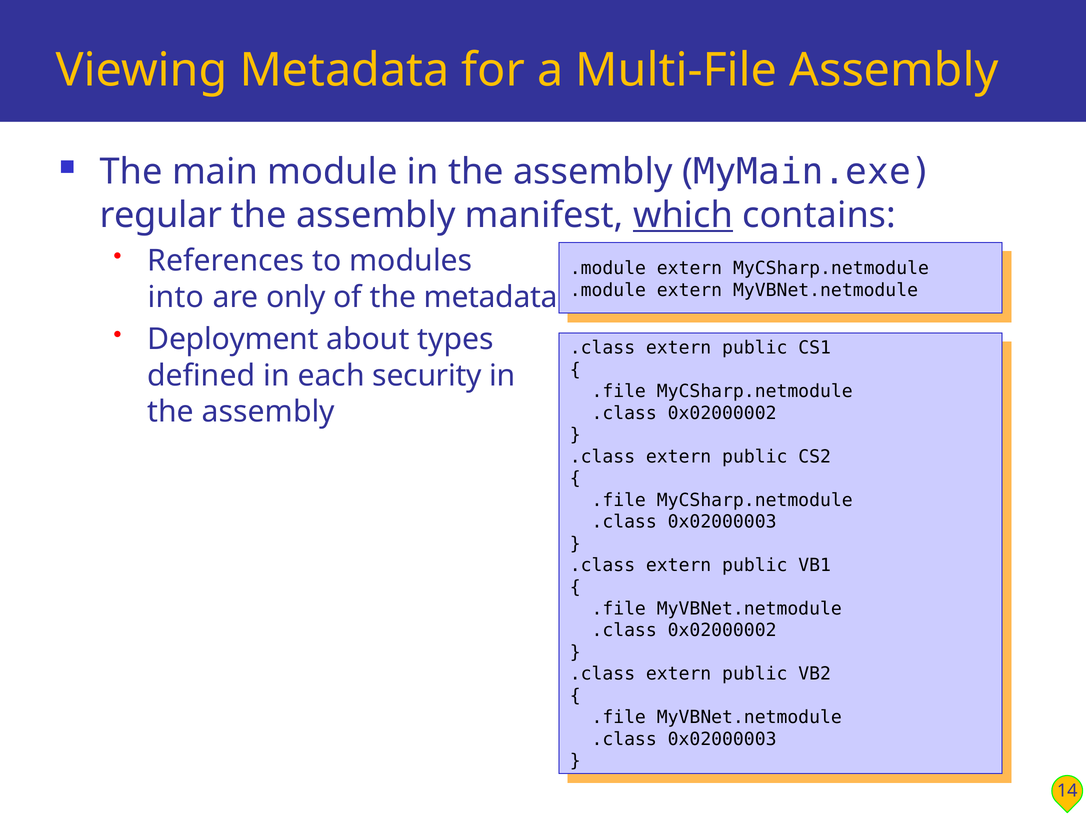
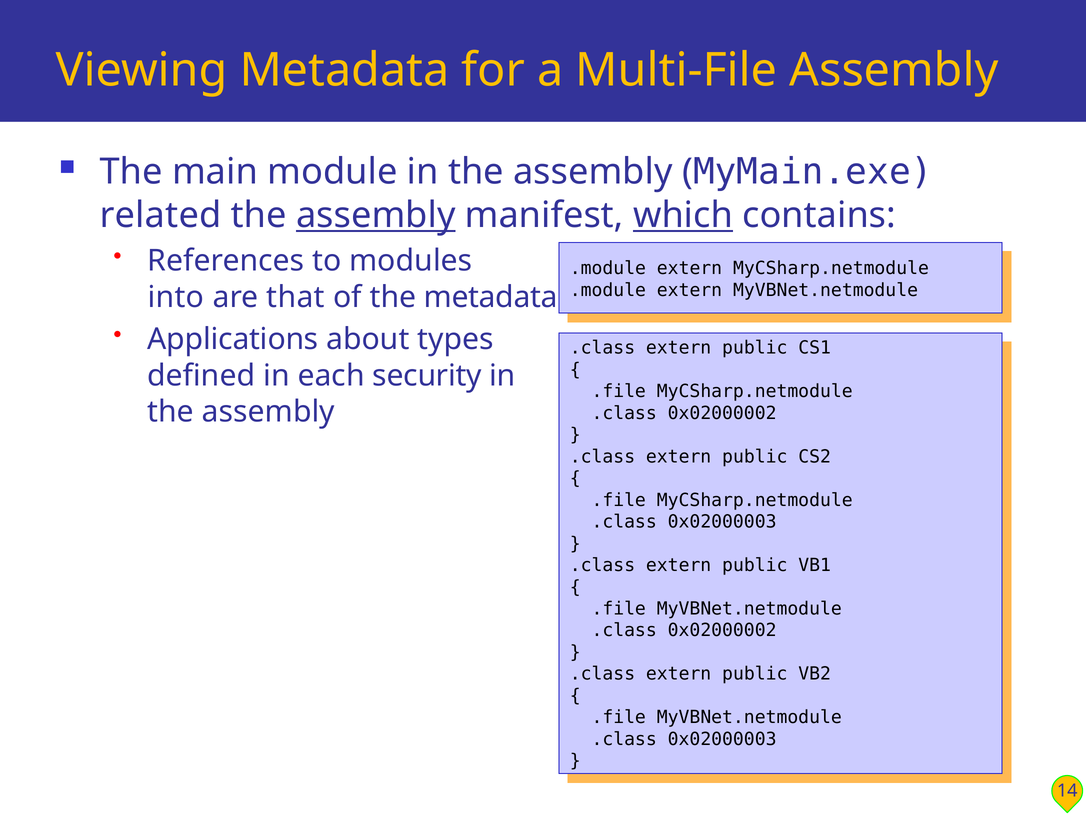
regular: regular -> related
assembly at (376, 215) underline: none -> present
only: only -> that
Deployment: Deployment -> Applications
